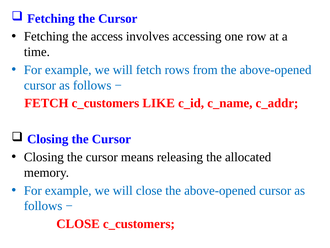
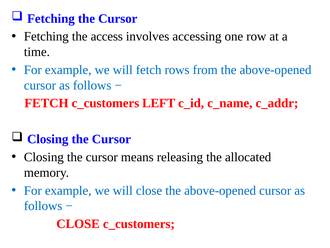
LIKE: LIKE -> LEFT
